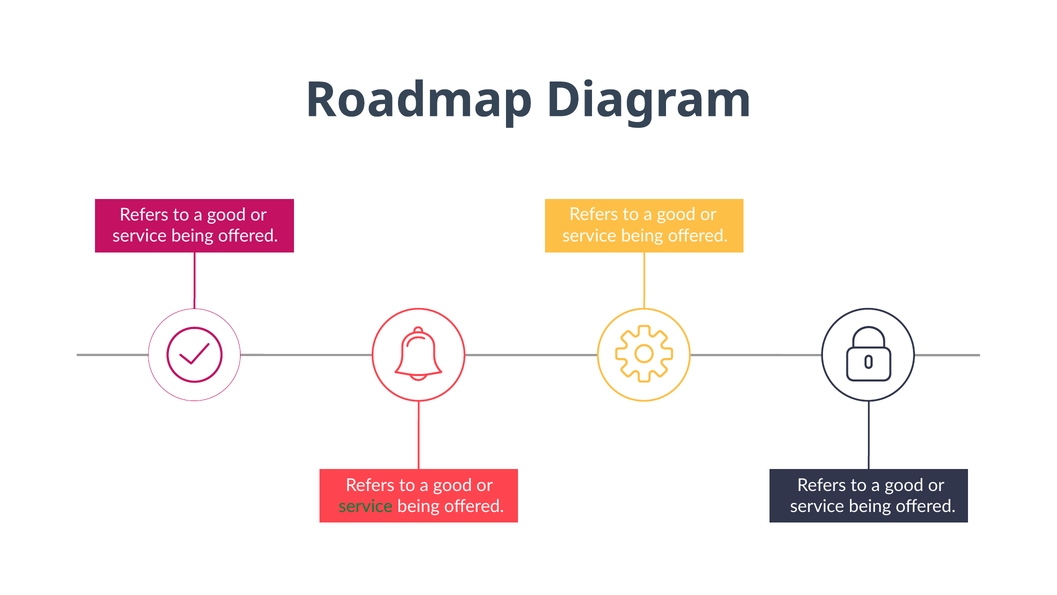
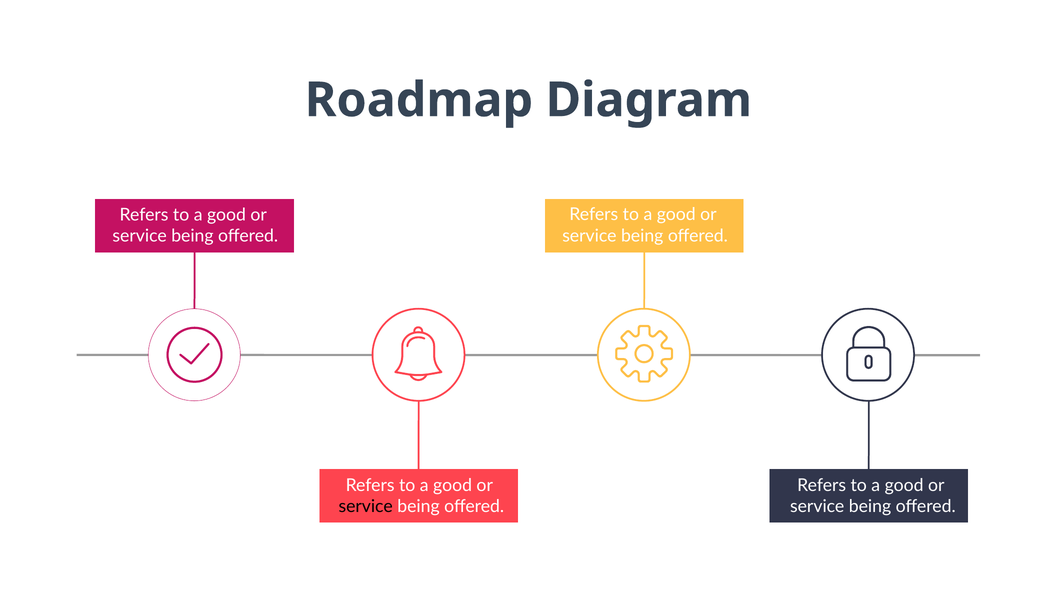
service at (366, 506) colour: green -> black
